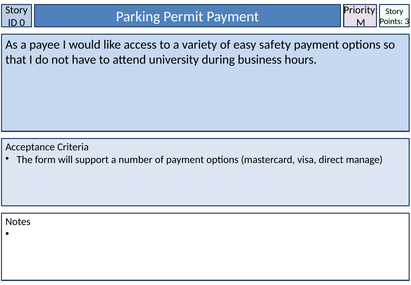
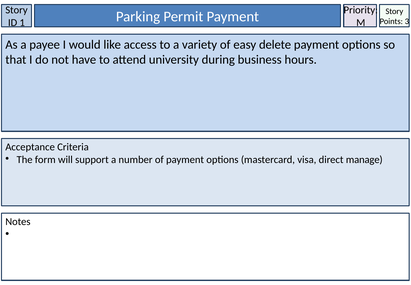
0: 0 -> 1
safety: safety -> delete
